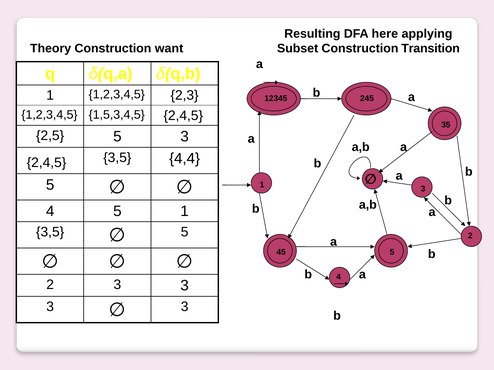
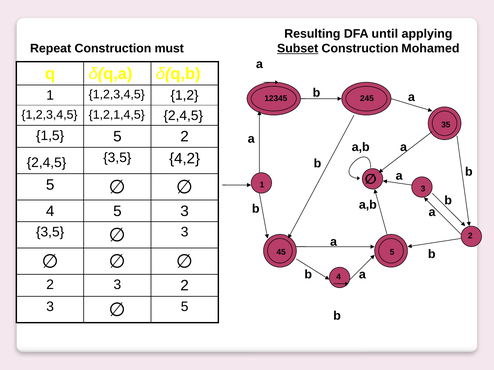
here: here -> until
Theory: Theory -> Repeat
want: want -> must
Subset underline: none -> present
Transition: Transition -> Mohamed
2,3: 2,3 -> 1,2
1,5,3,4,5: 1,5,3,4,5 -> 1,2,1,4,5
2,5: 2,5 -> 1,5
5 3: 3 -> 2
4,4: 4,4 -> 4,2
5 1: 1 -> 3
5 at (185, 232): 5 -> 3
2 3 3: 3 -> 2
3 at (185, 307): 3 -> 5
